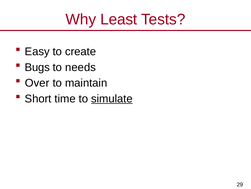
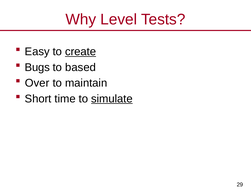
Least: Least -> Level
create underline: none -> present
needs: needs -> based
